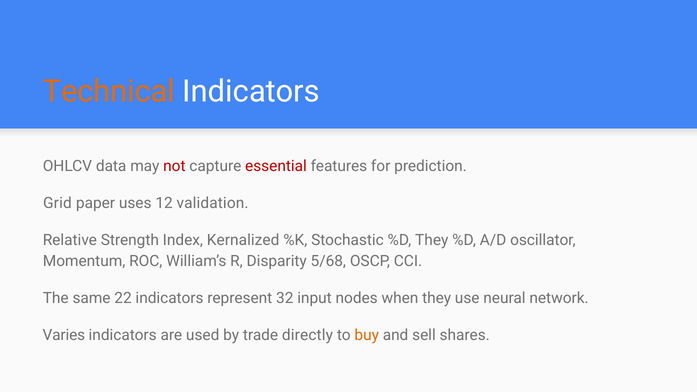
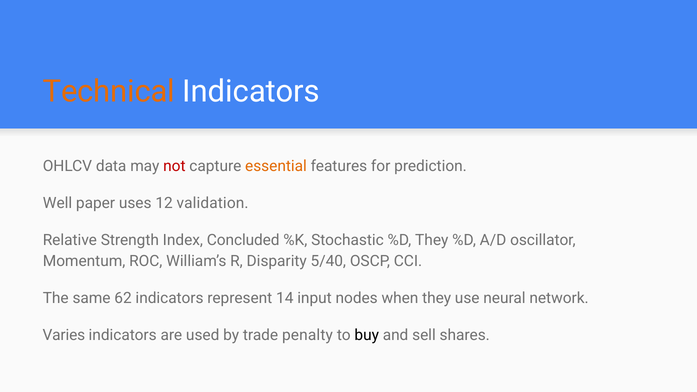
essential colour: red -> orange
Grid: Grid -> Well
Kernalized: Kernalized -> Concluded
5/68: 5/68 -> 5/40
22: 22 -> 62
32: 32 -> 14
directly: directly -> penalty
buy colour: orange -> black
